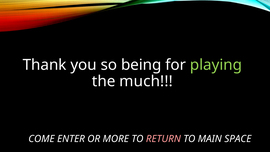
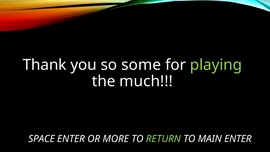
being: being -> some
COME: COME -> SPACE
RETURN colour: pink -> light green
MAIN SPACE: SPACE -> ENTER
